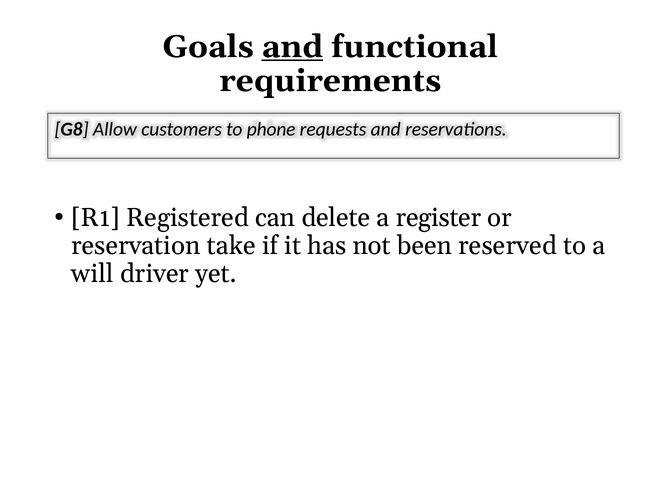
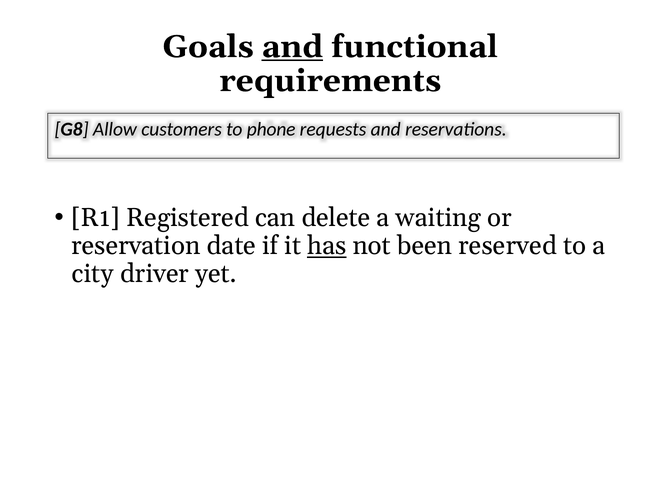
register: register -> waiting
take: take -> date
has underline: none -> present
will: will -> city
